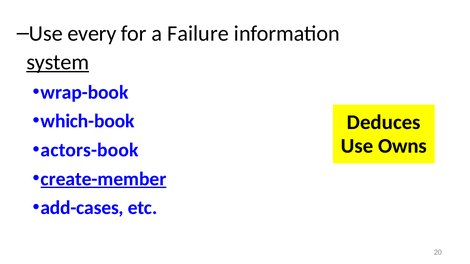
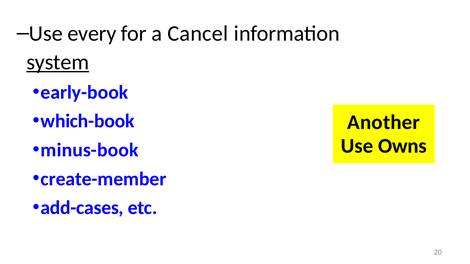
Failure: Failure -> Cancel
wrap-book: wrap-book -> early-book
Deduces: Deduces -> Another
actors-book: actors-book -> minus-book
create-member underline: present -> none
